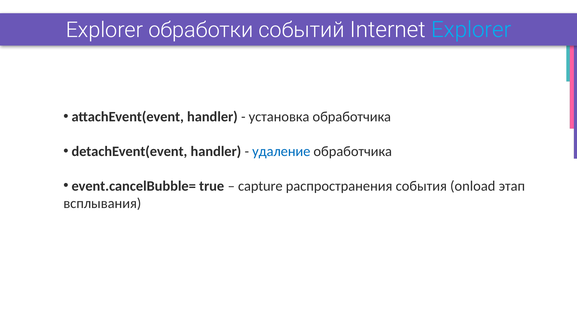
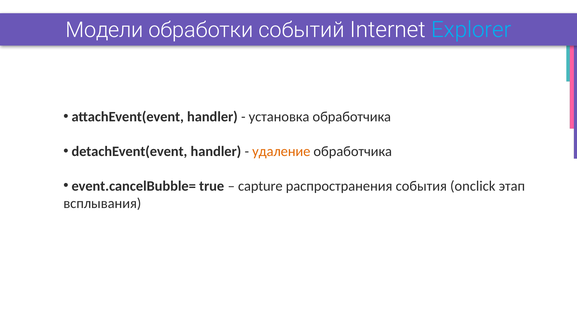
Explorer at (104, 30): Explorer -> Модели
удаление colour: blue -> orange
onload: onload -> onclick
